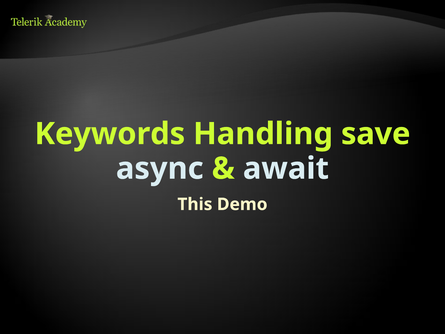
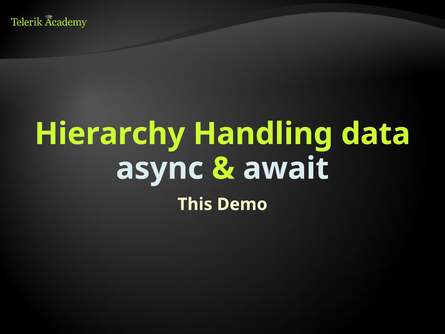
Keywords: Keywords -> Hierarchy
save: save -> data
